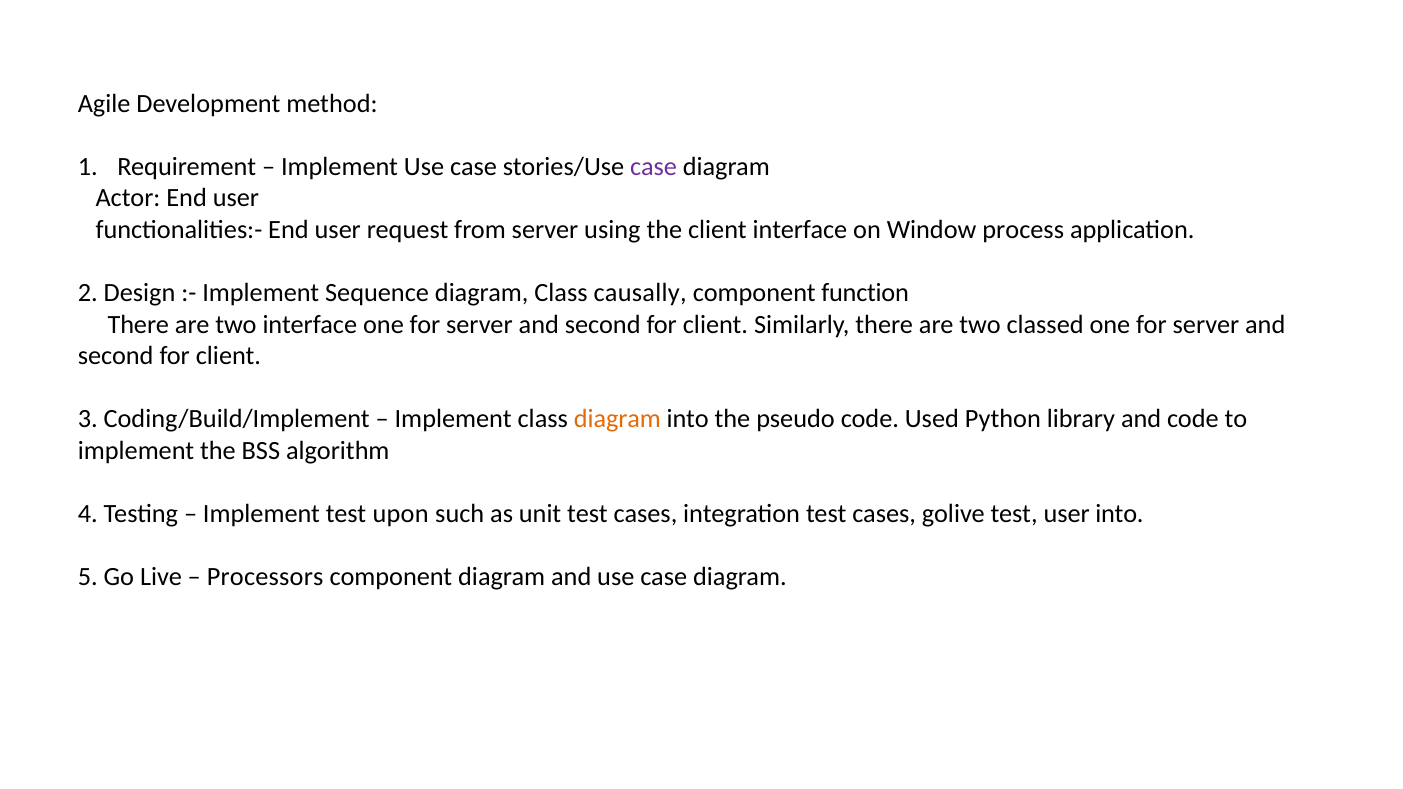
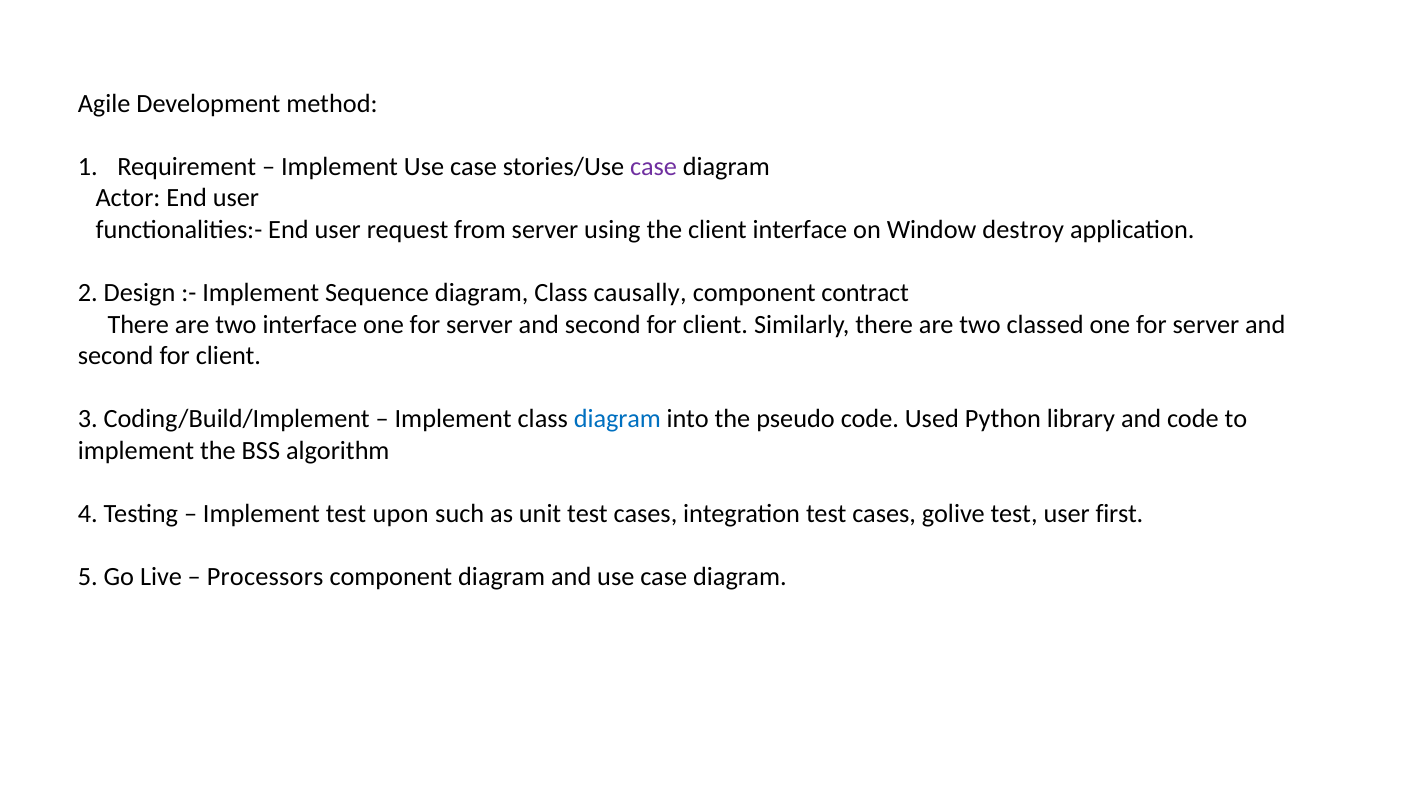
process: process -> destroy
function: function -> contract
diagram at (617, 419) colour: orange -> blue
user into: into -> first
